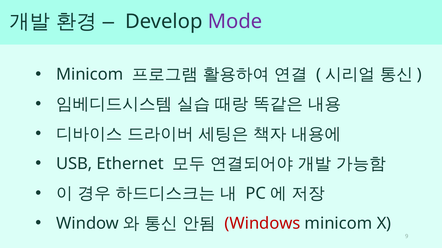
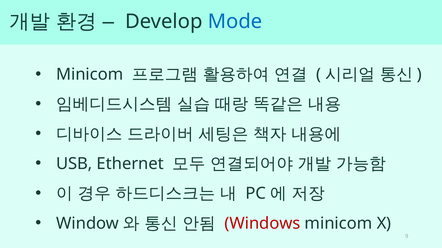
Mode colour: purple -> blue
